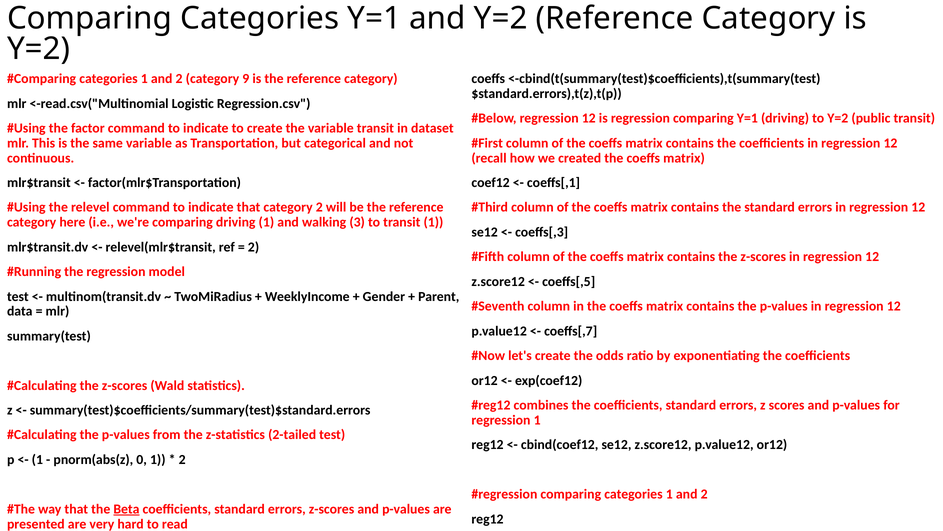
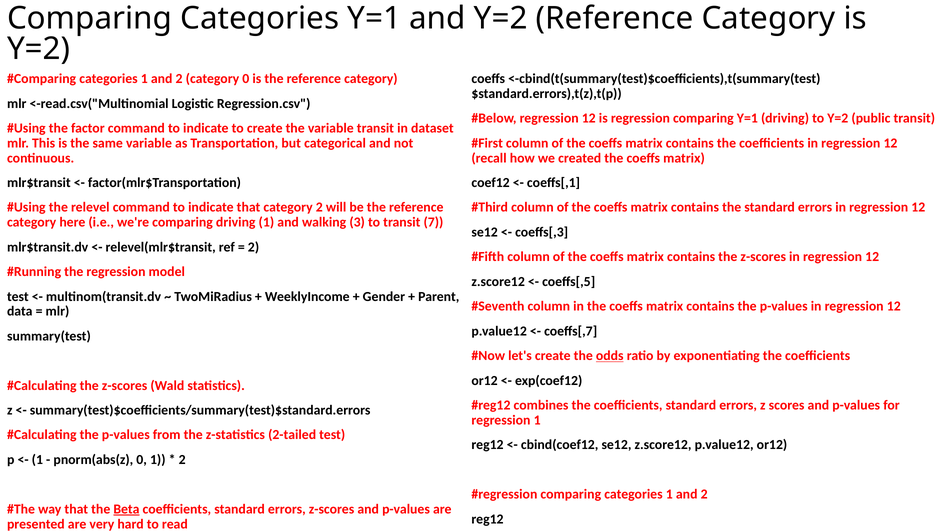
category 9: 9 -> 0
transit 1: 1 -> 7
odds underline: none -> present
